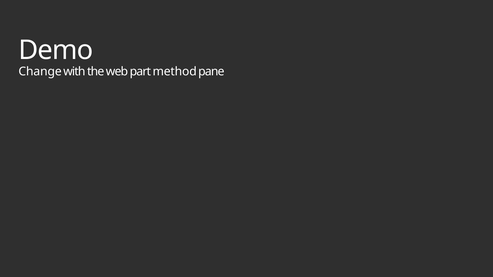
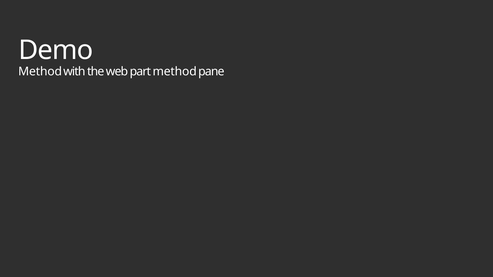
Change at (40, 71): Change -> Method
